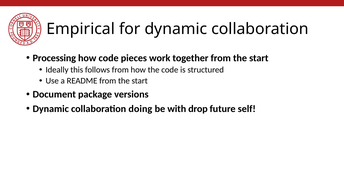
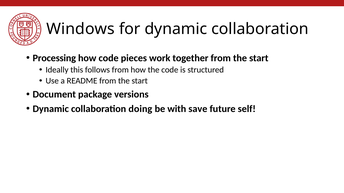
Empirical: Empirical -> Windows
drop: drop -> save
